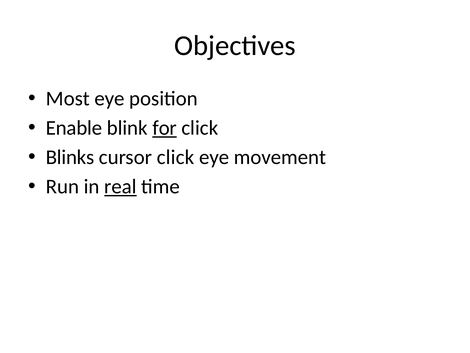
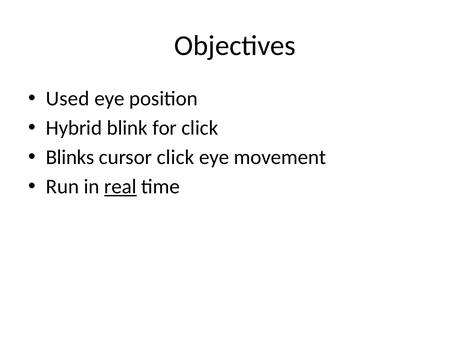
Most: Most -> Used
Enable: Enable -> Hybrid
for underline: present -> none
